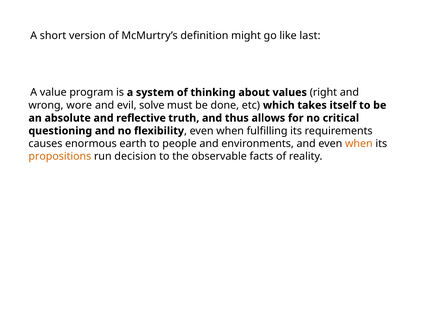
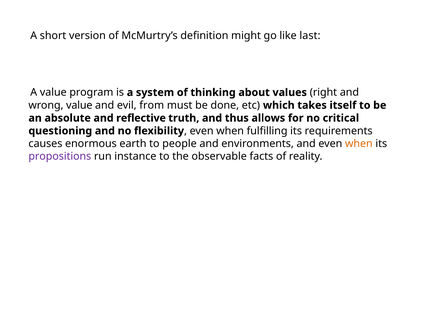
wrong wore: wore -> value
solve: solve -> from
propositions colour: orange -> purple
decision: decision -> instance
